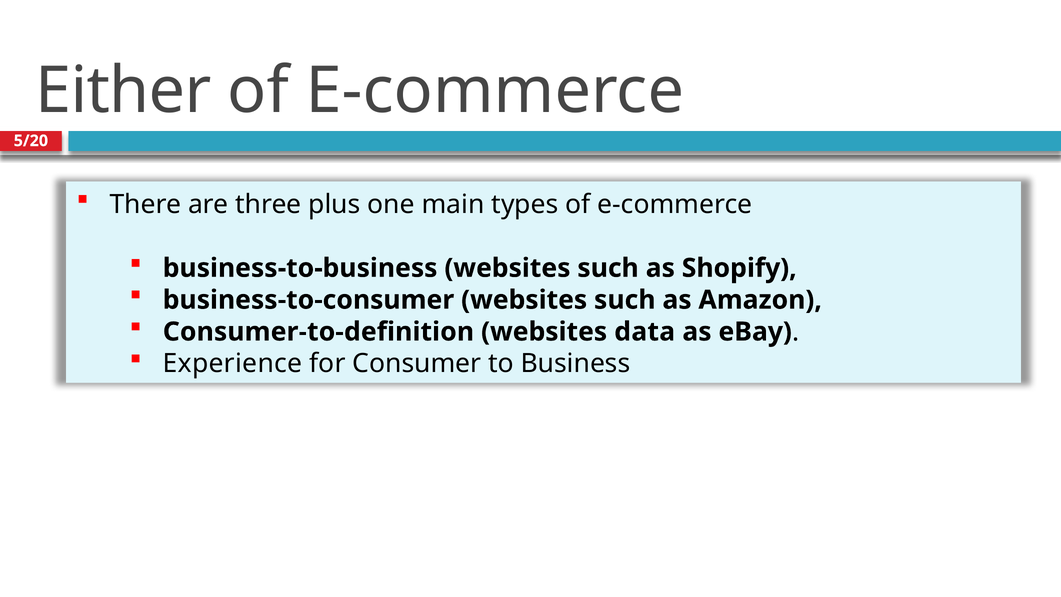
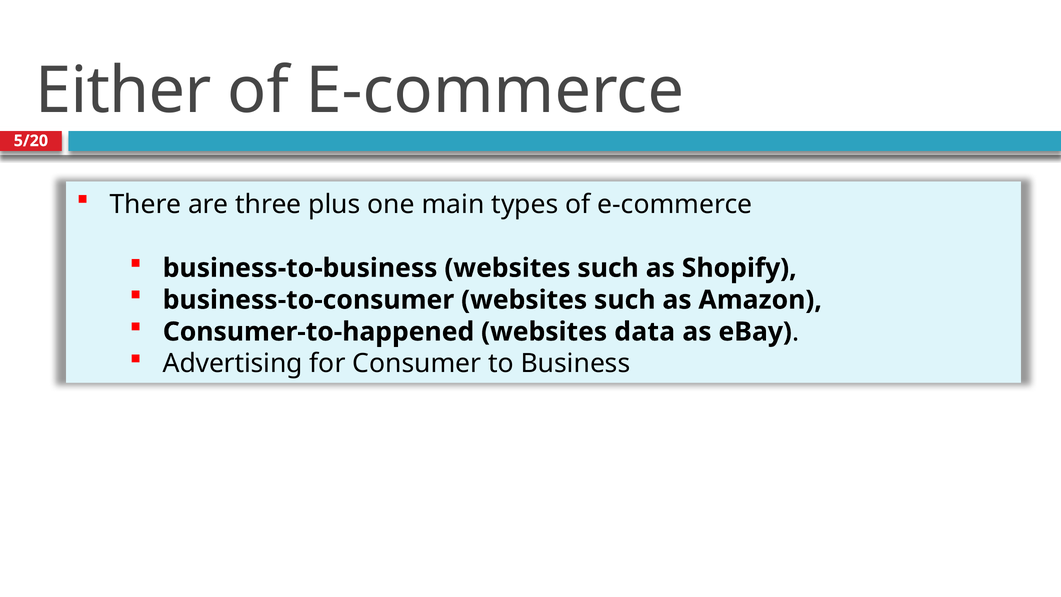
Consumer-to-definition: Consumer-to-definition -> Consumer-to-happened
Experience: Experience -> Advertising
